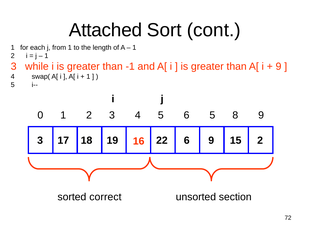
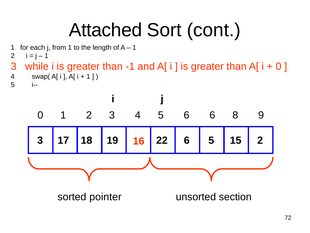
9 at (279, 66): 9 -> 0
6 5: 5 -> 6
6 9: 9 -> 5
correct: correct -> pointer
